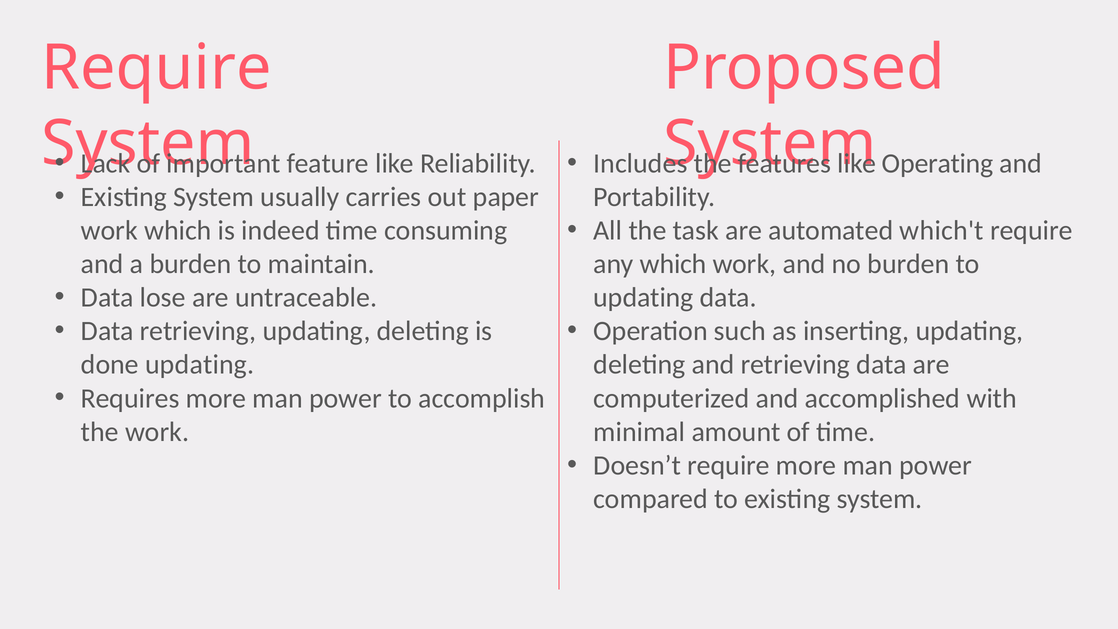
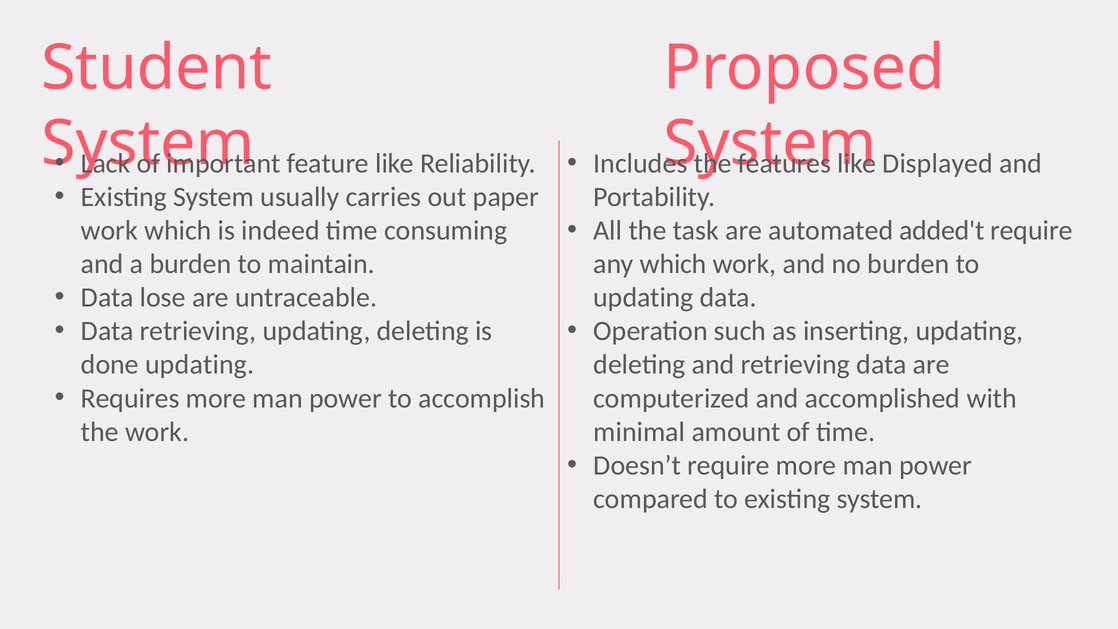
Require at (156, 68): Require -> Student
Operating: Operating -> Displayed
which't: which't -> added't
